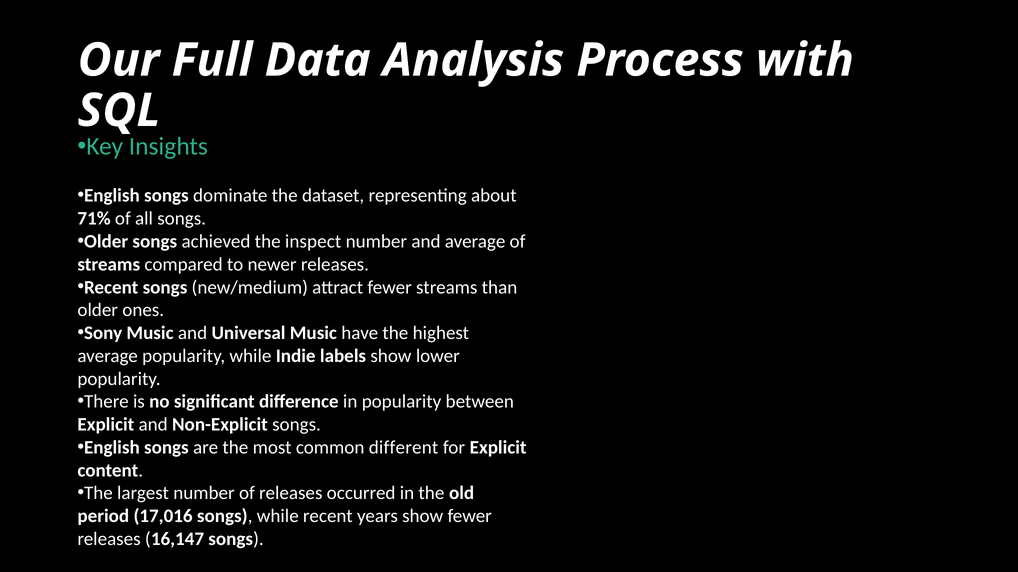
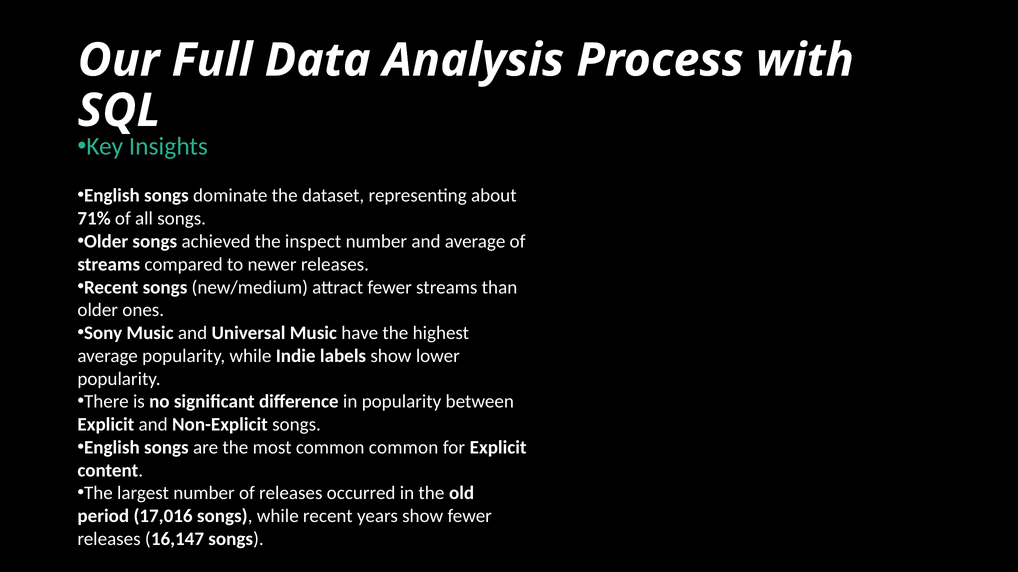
common different: different -> common
